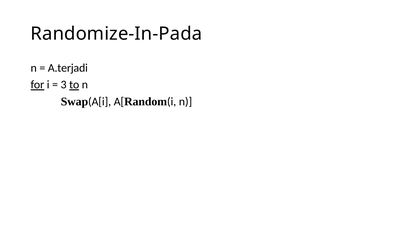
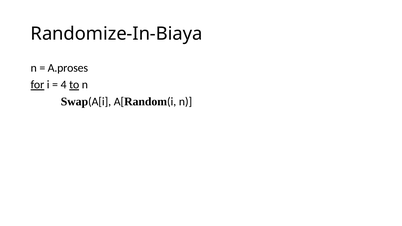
Randomize-In-Pada: Randomize-In-Pada -> Randomize-In-Biaya
A.terjadi: A.terjadi -> A.proses
3: 3 -> 4
